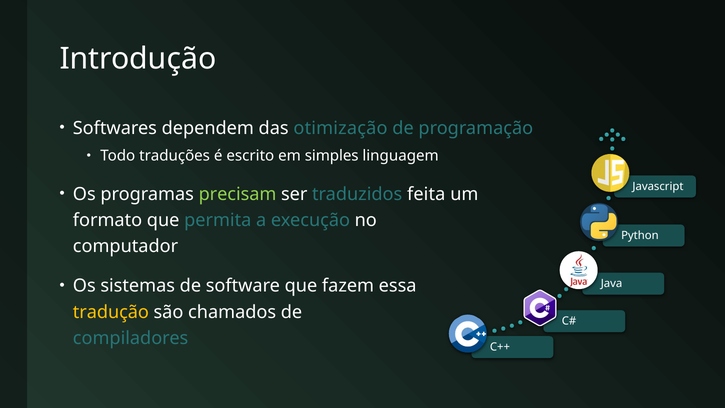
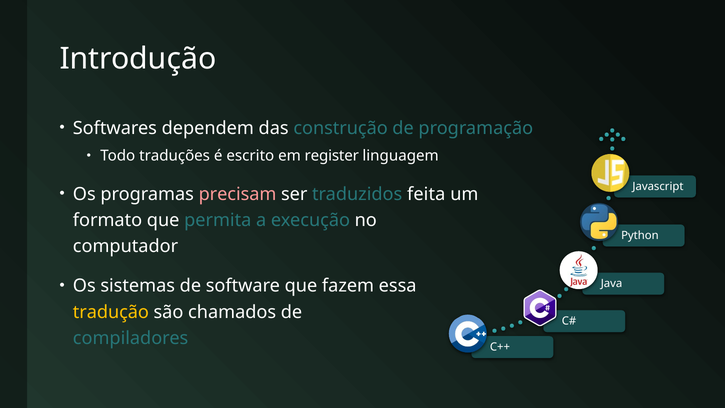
otimização: otimização -> construção
simples: simples -> register
precisam colour: light green -> pink
